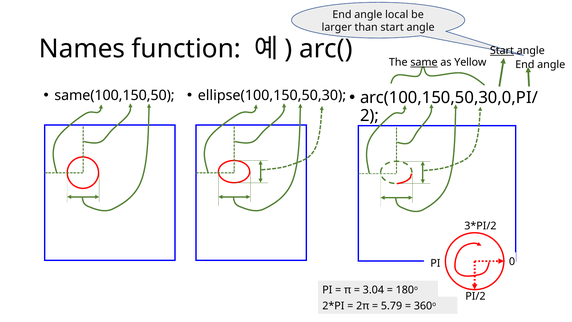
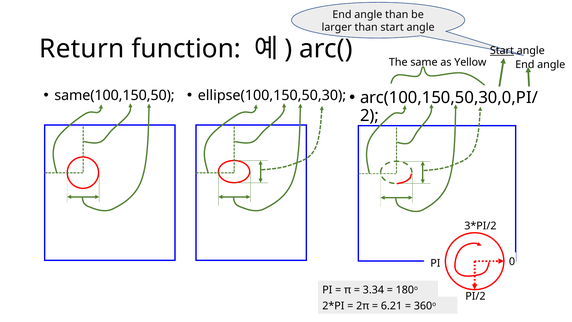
angle local: local -> than
Names: Names -> Return
same underline: present -> none
3.04: 3.04 -> 3.34
5.79: 5.79 -> 6.21
